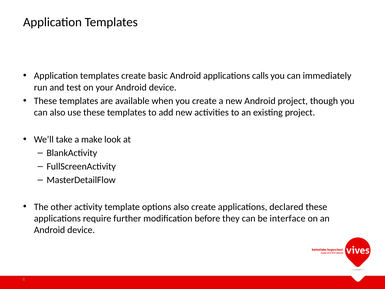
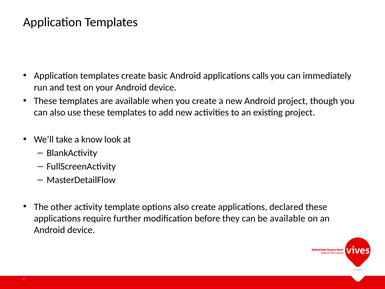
make: make -> know
be interface: interface -> available
